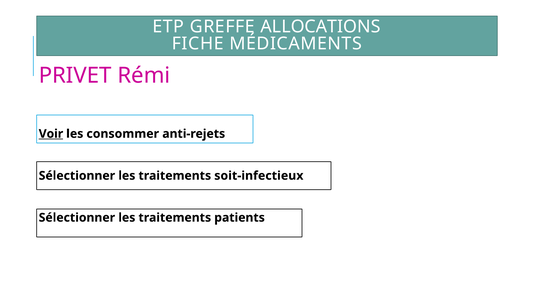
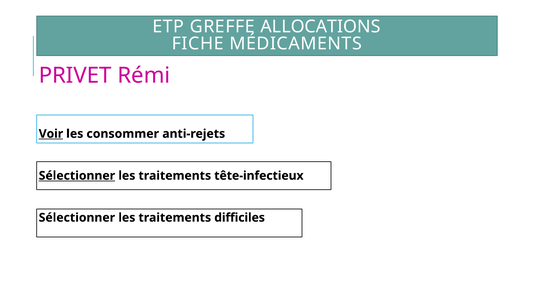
Sélectionner at (77, 176) underline: none -> present
soit-infectieux: soit-infectieux -> tête-infectieux
patients: patients -> difficiles
